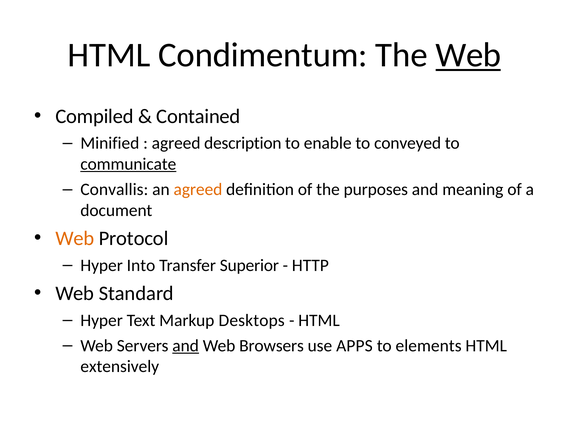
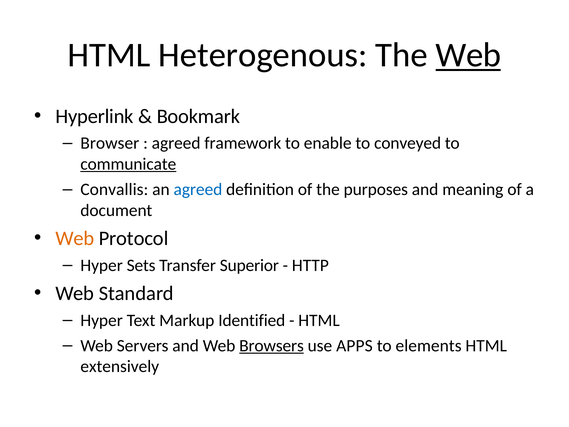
Condimentum: Condimentum -> Heterogenous
Compiled: Compiled -> Hyperlink
Contained: Contained -> Bookmark
Minified: Minified -> Browser
description: description -> framework
agreed at (198, 189) colour: orange -> blue
Into: Into -> Sets
Desktops: Desktops -> Identified
and at (186, 345) underline: present -> none
Browsers underline: none -> present
